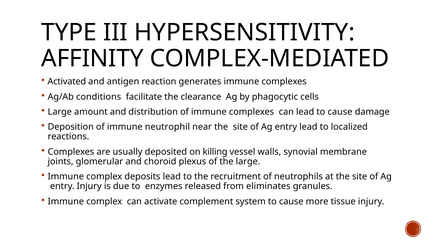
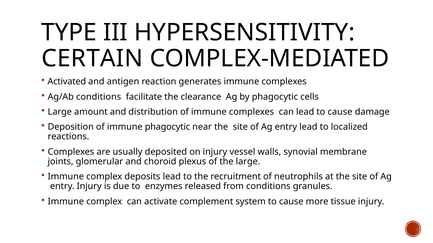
AFFINITY: AFFINITY -> CERTAIN
immune neutrophil: neutrophil -> phagocytic
on killing: killing -> injury
from eliminates: eliminates -> conditions
